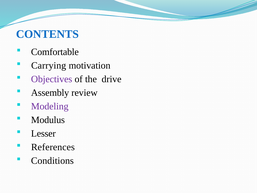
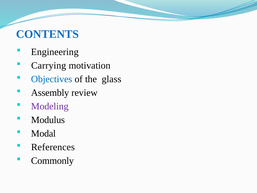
Comfortable: Comfortable -> Engineering
Objectives colour: purple -> blue
drive: drive -> glass
Lesser: Lesser -> Modal
Conditions: Conditions -> Commonly
